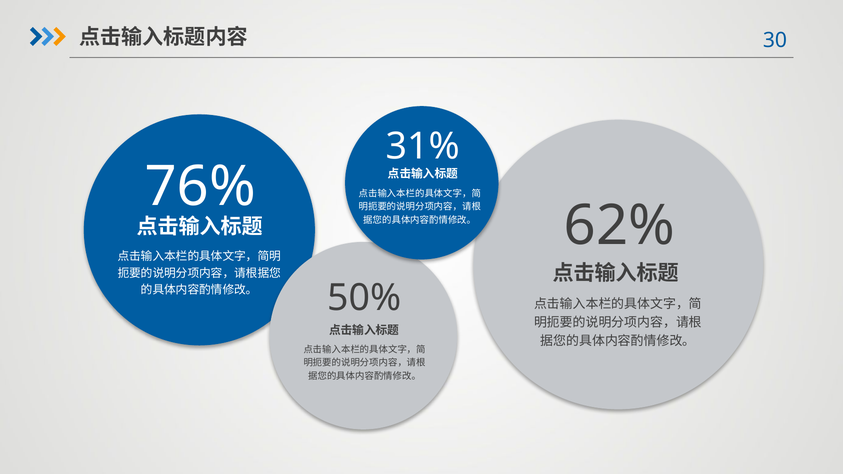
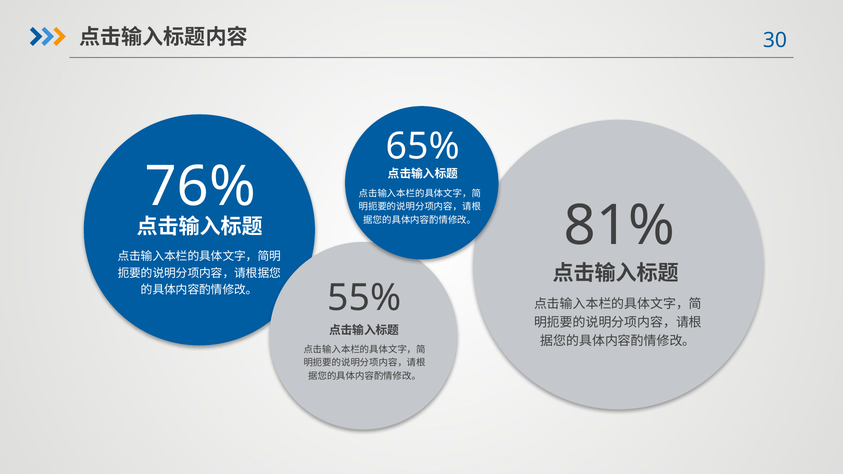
31%: 31% -> 65%
62%: 62% -> 81%
50%: 50% -> 55%
